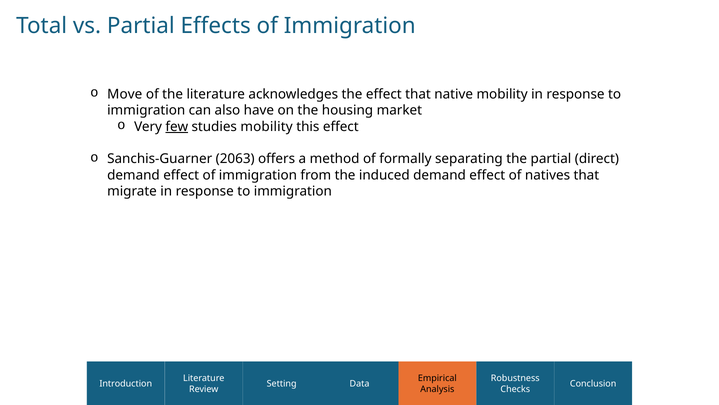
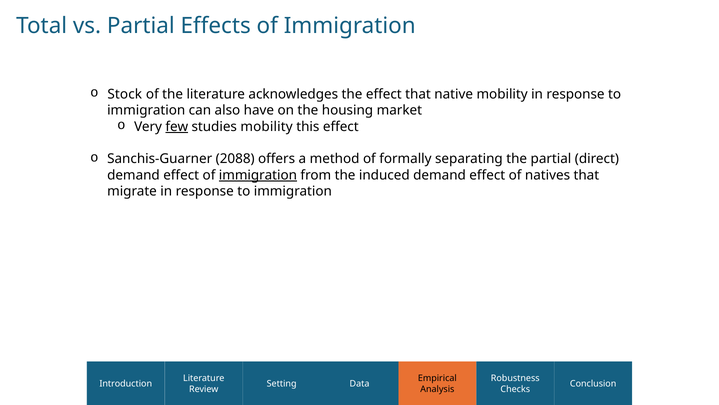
Move: Move -> Stock
2063: 2063 -> 2088
immigration at (258, 175) underline: none -> present
